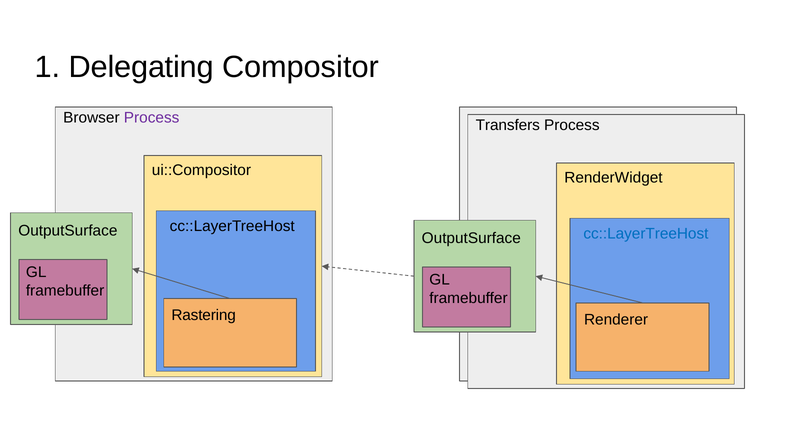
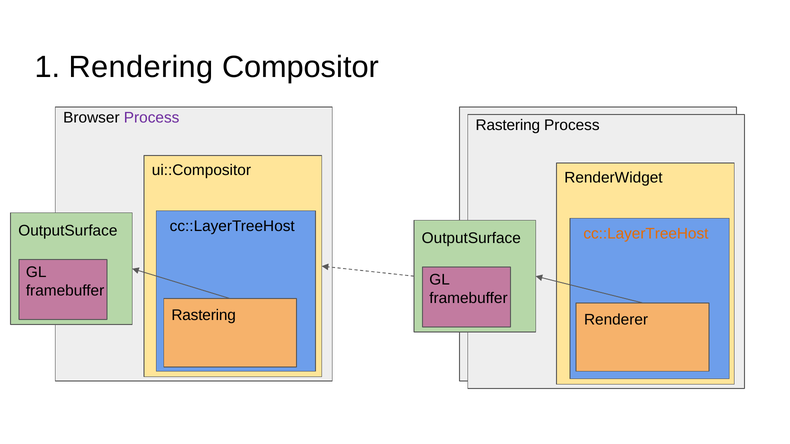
Delegating: Delegating -> Rendering
Transfers at (508, 125): Transfers -> Rastering
cc::LayerTreeHost at (646, 234) colour: blue -> orange
